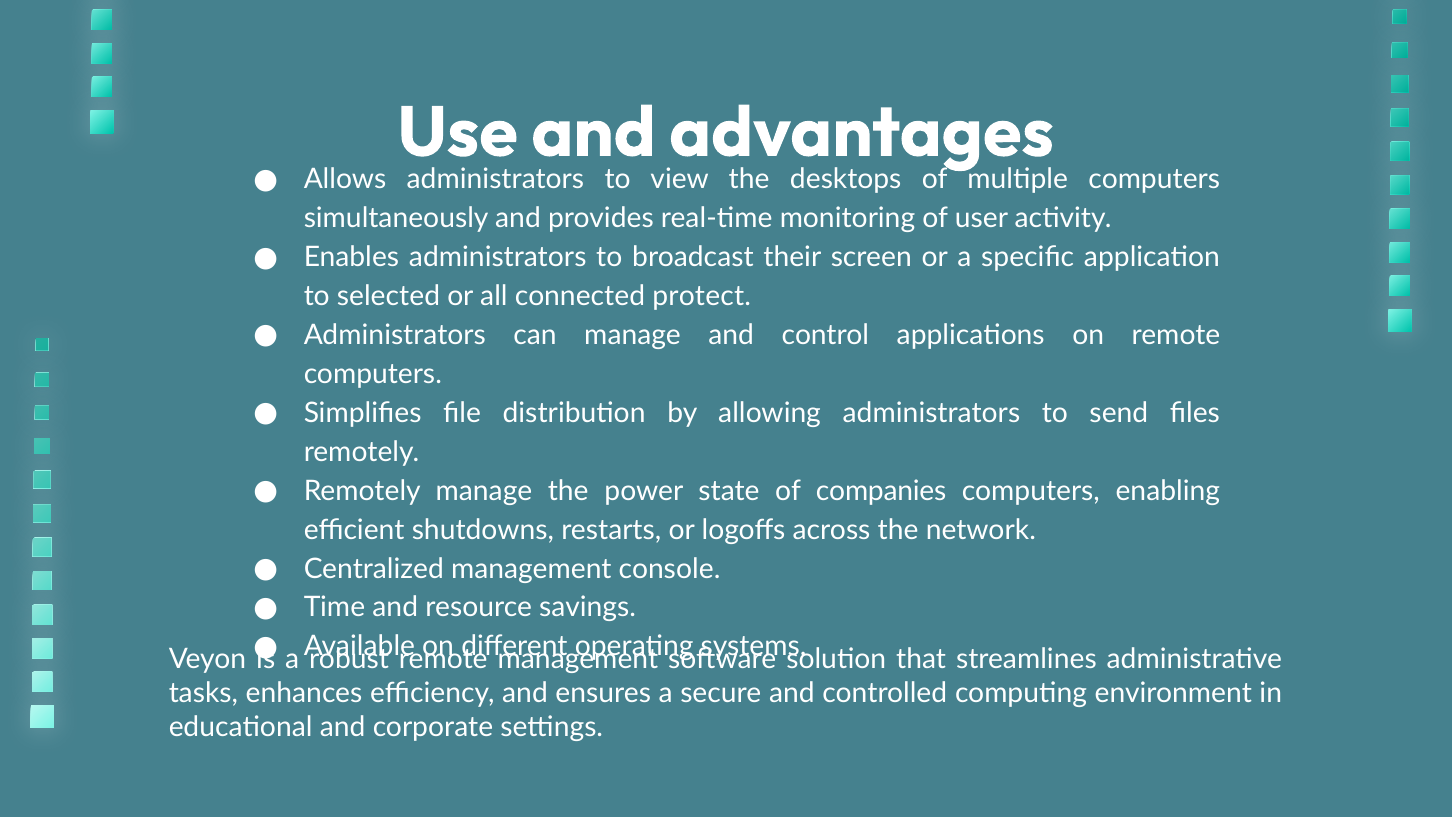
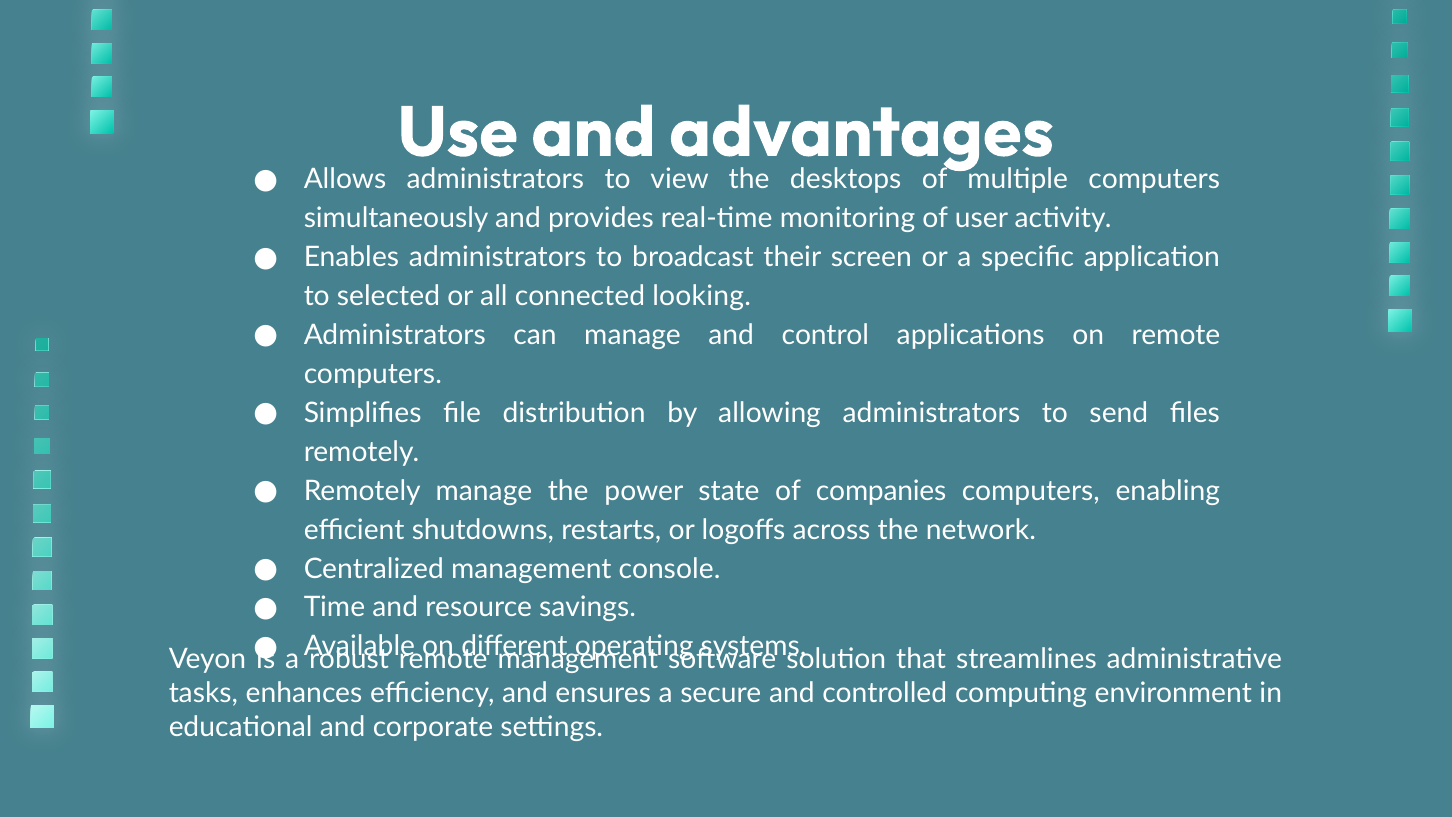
protect: protect -> looking
